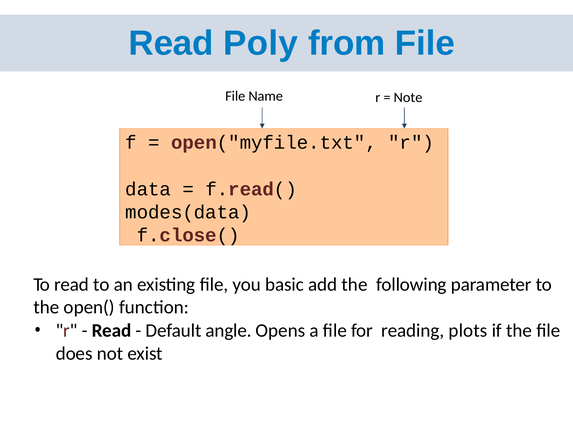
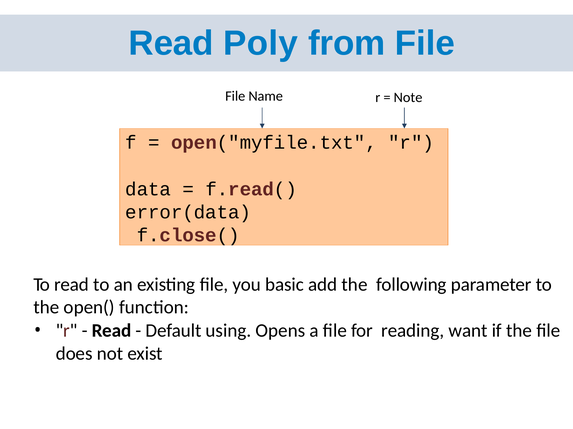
modes(data: modes(data -> error(data
angle: angle -> using
plots: plots -> want
